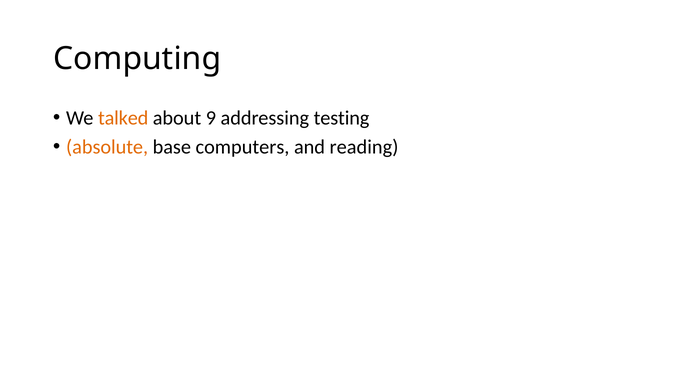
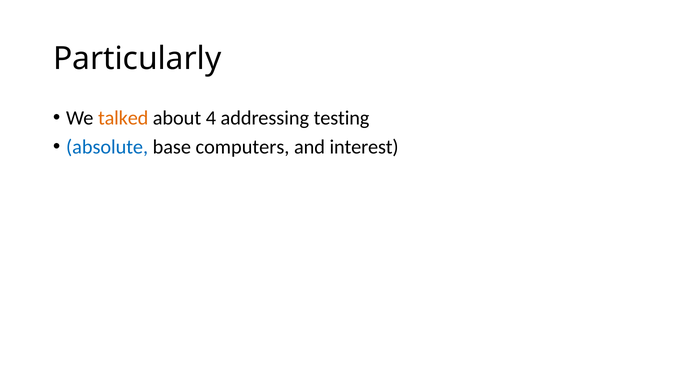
Computing: Computing -> Particularly
9: 9 -> 4
absolute colour: orange -> blue
reading: reading -> interest
